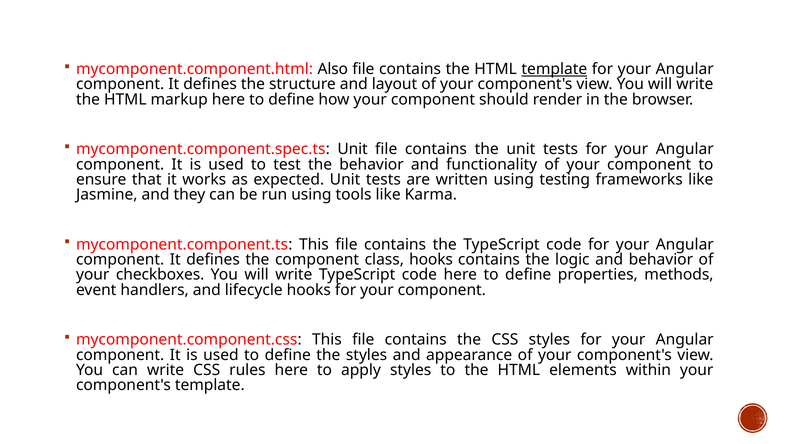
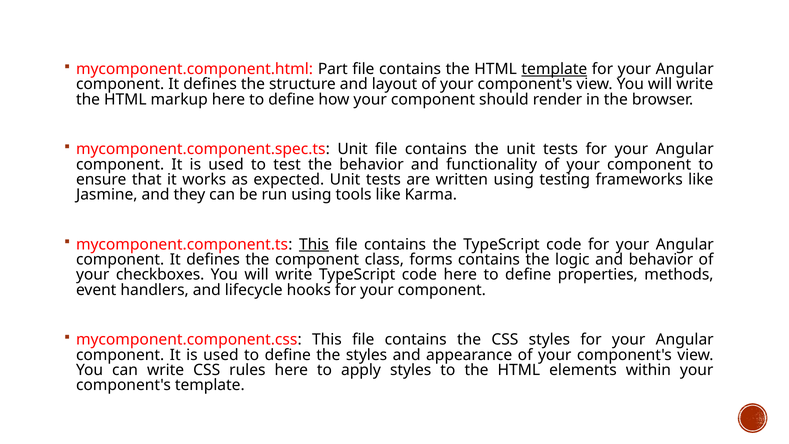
Also: Also -> Part
This at (314, 244) underline: none -> present
class hooks: hooks -> forms
